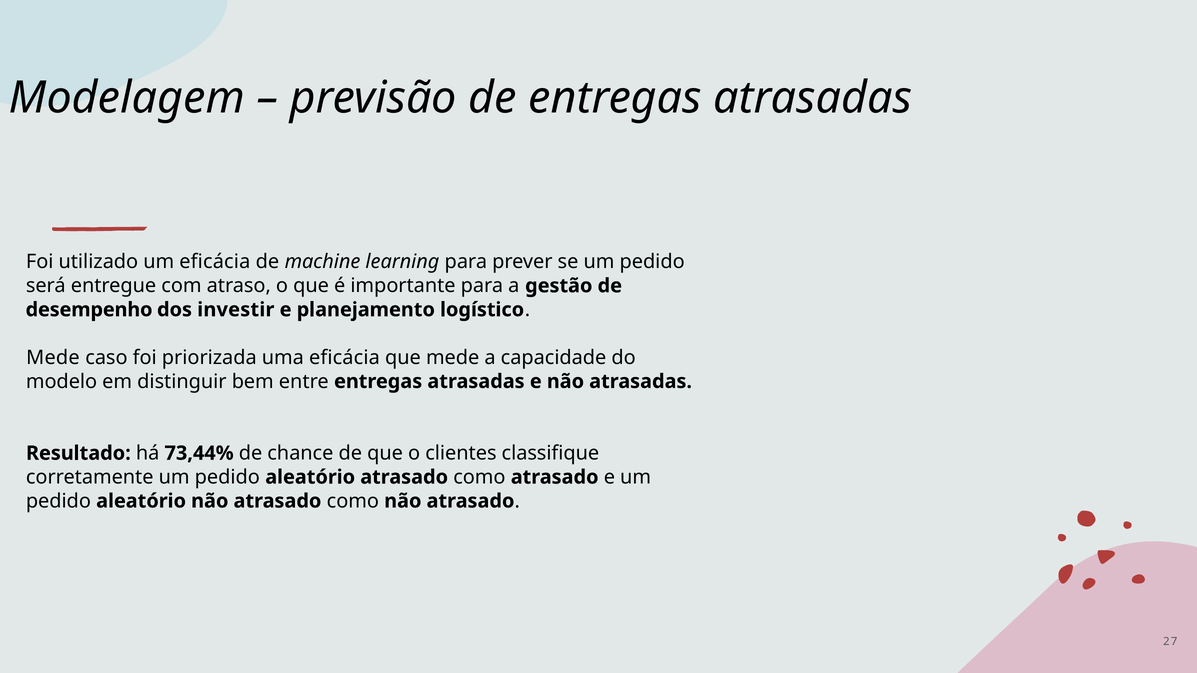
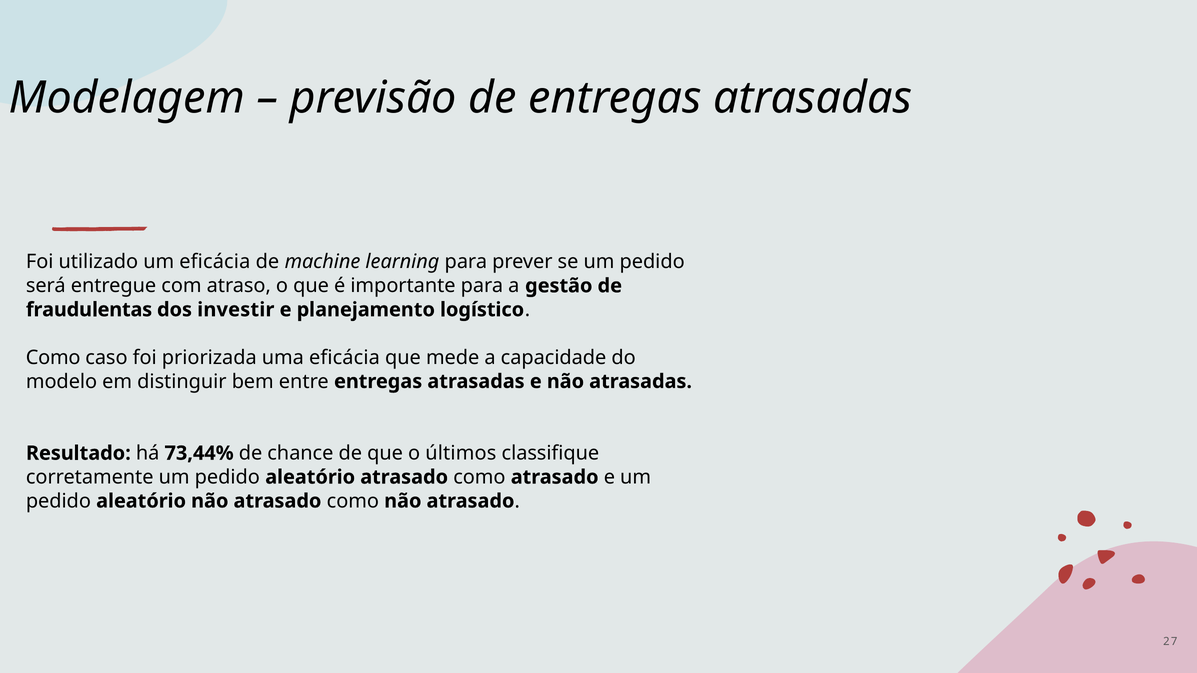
desempenho: desempenho -> fraudulentas
Mede at (53, 358): Mede -> Como
clientes: clientes -> últimos
